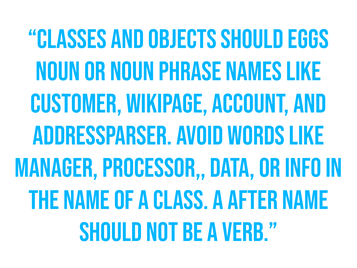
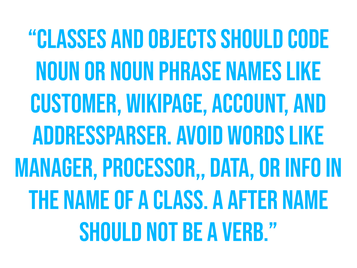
eggs: eggs -> code
